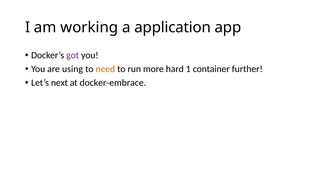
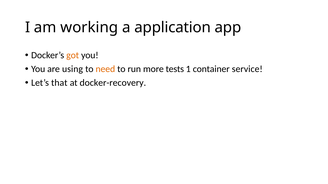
got colour: purple -> orange
hard: hard -> tests
further: further -> service
next: next -> that
docker-embrace: docker-embrace -> docker-recovery
